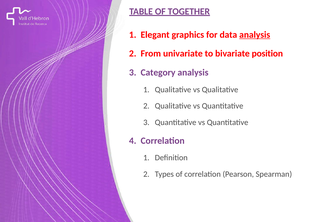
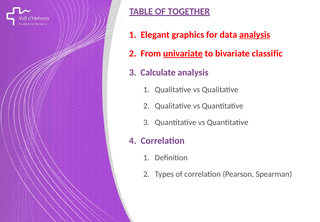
univariate underline: none -> present
position: position -> classific
Category: Category -> Calculate
